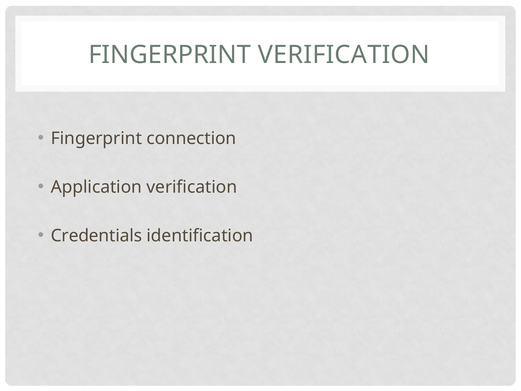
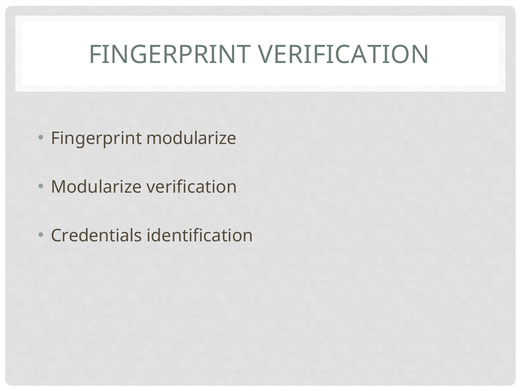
Fingerprint connection: connection -> modularize
Application at (96, 187): Application -> Modularize
